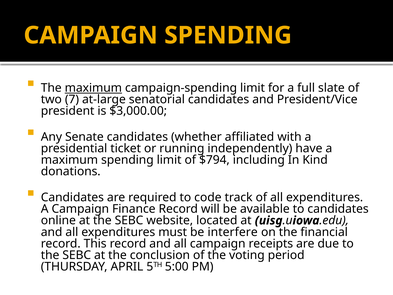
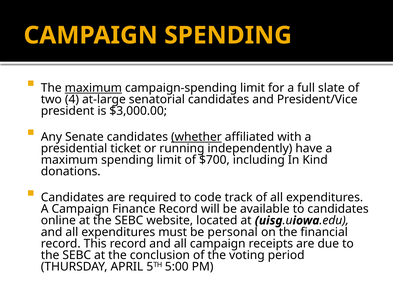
7: 7 -> 4
whether underline: none -> present
$794: $794 -> $700
interfere: interfere -> personal
